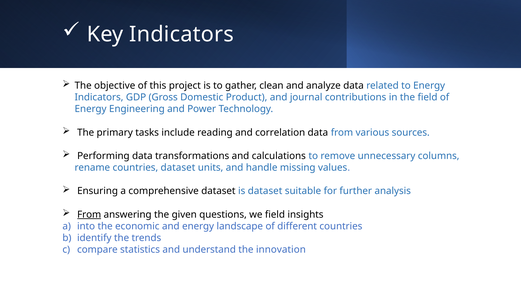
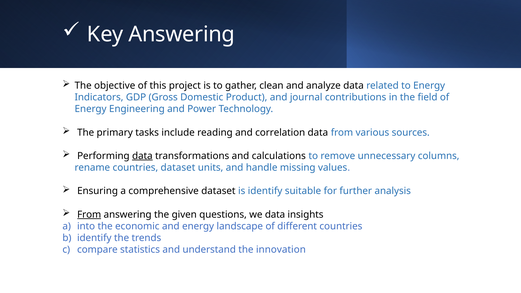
Key Indicators: Indicators -> Answering
data at (142, 156) underline: none -> present
is dataset: dataset -> identify
we field: field -> data
